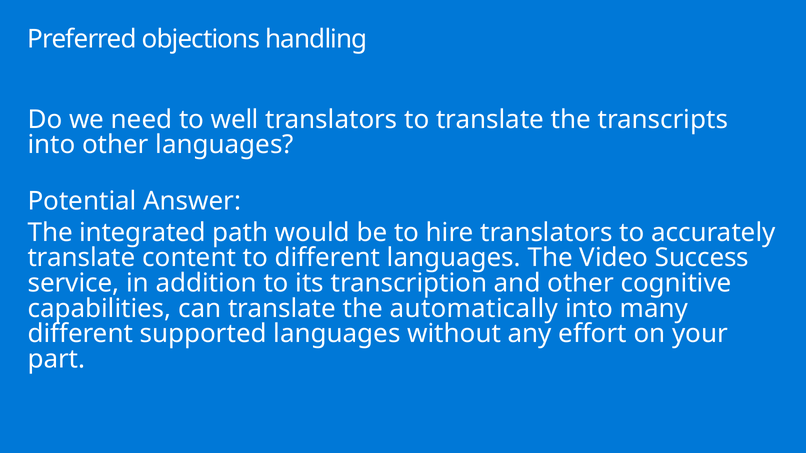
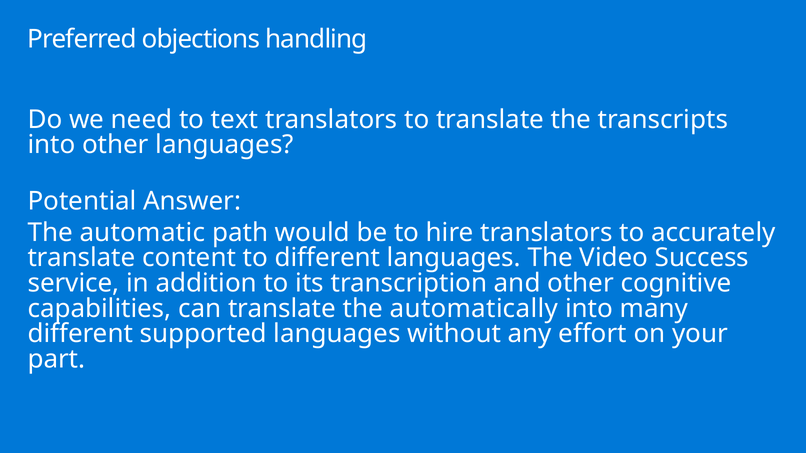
well: well -> text
integrated: integrated -> automatic
